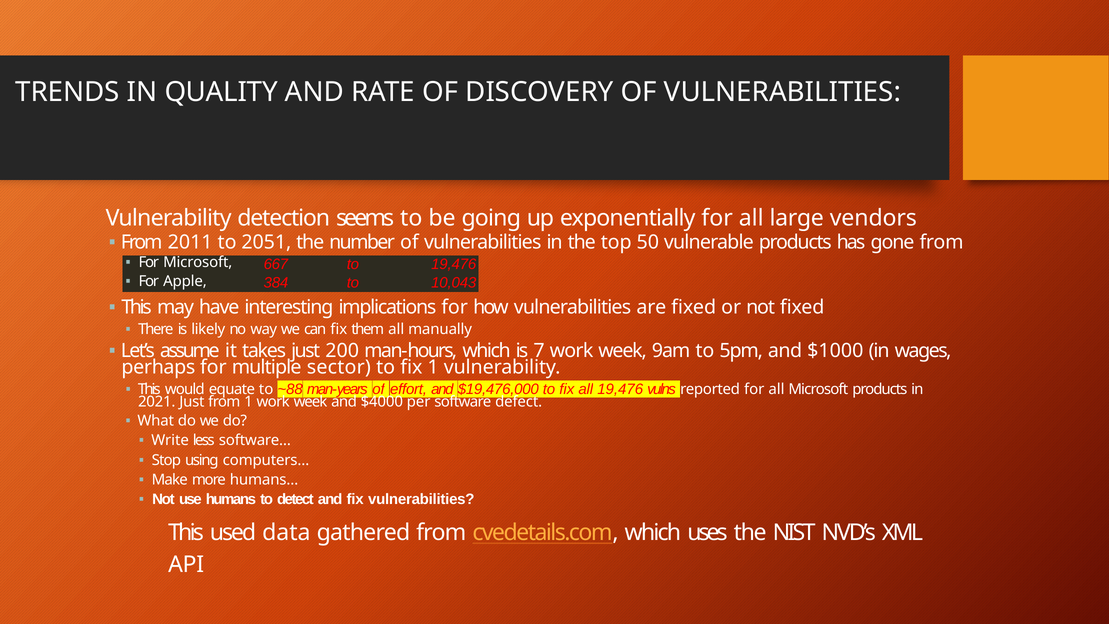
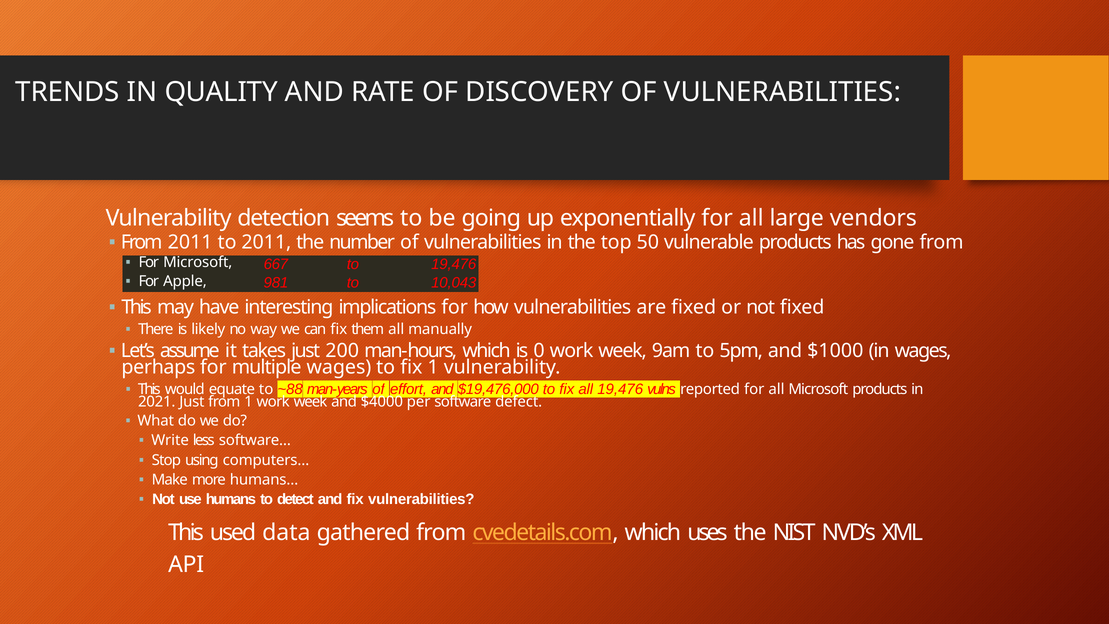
to 2051: 2051 -> 2011
384: 384 -> 981
7: 7 -> 0
multiple sector: sector -> wages
